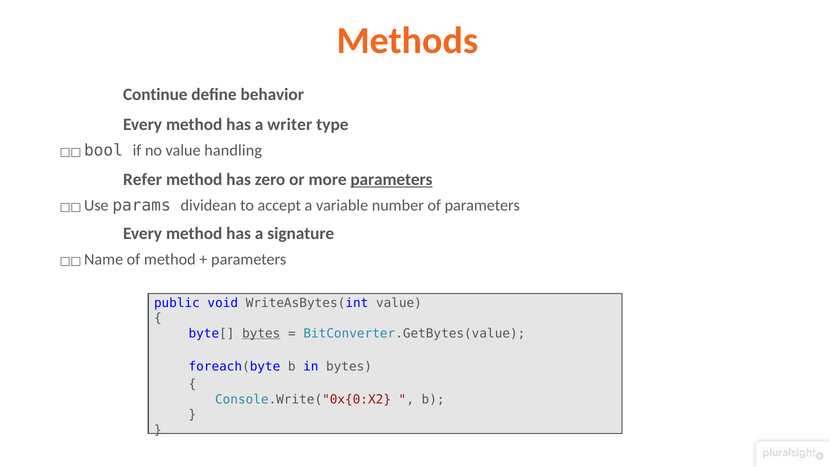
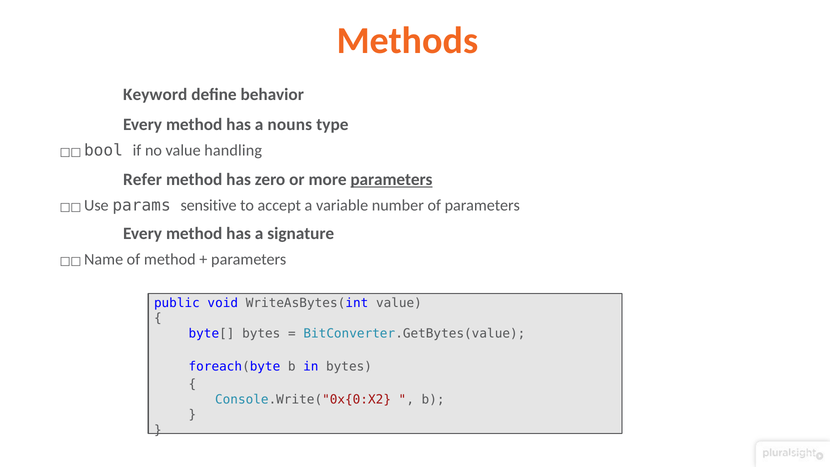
Continue: Continue -> Keyword
writer: writer -> nouns
dividean: dividean -> sensitive
bytes at (261, 333) underline: present -> none
